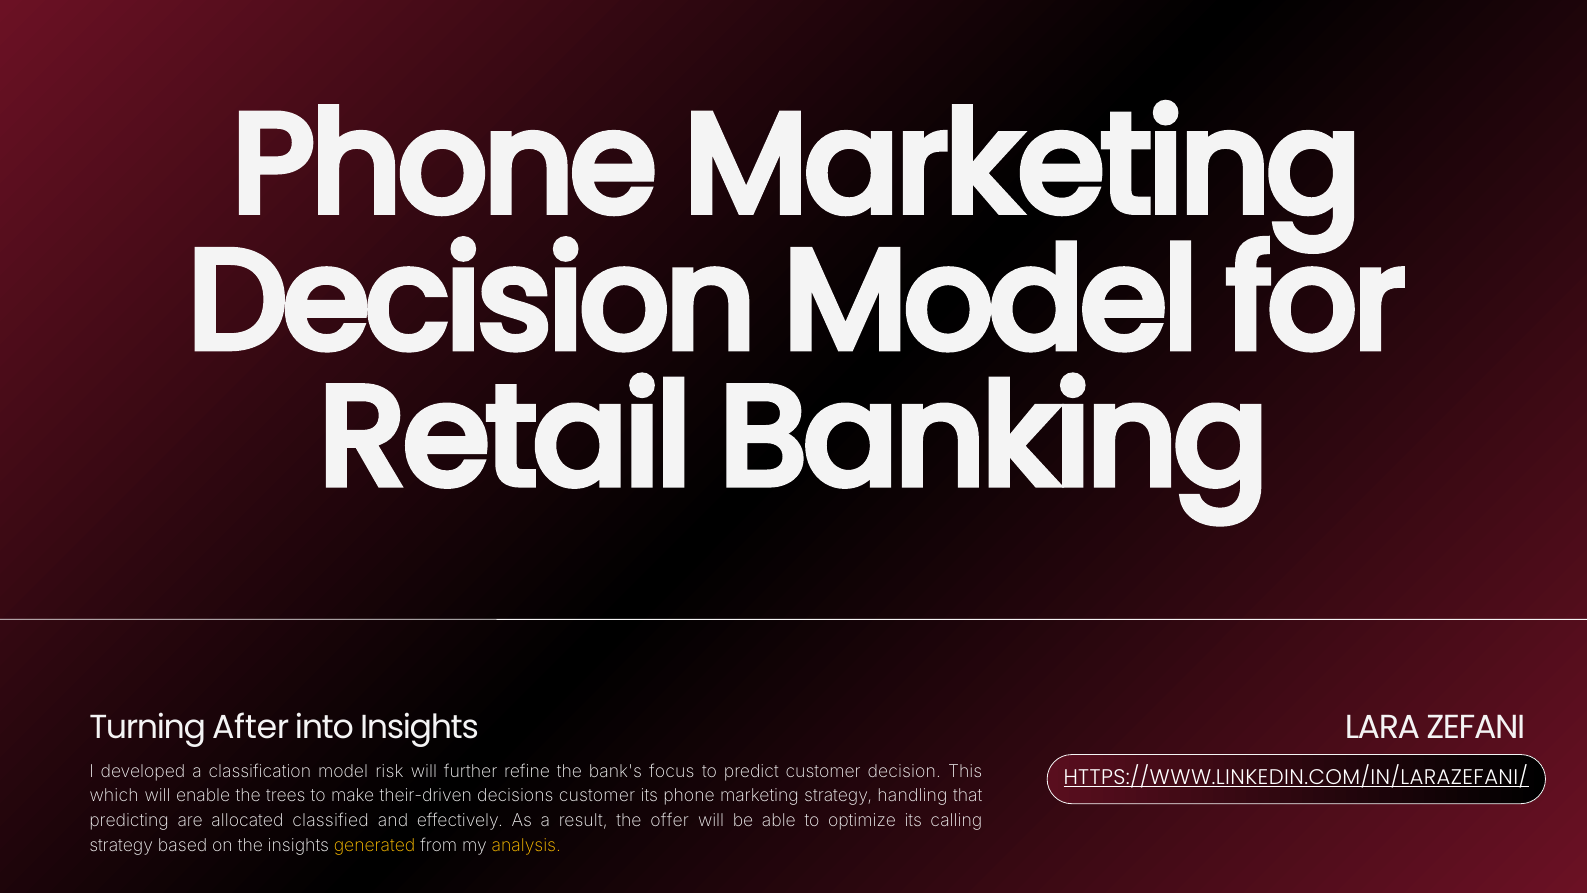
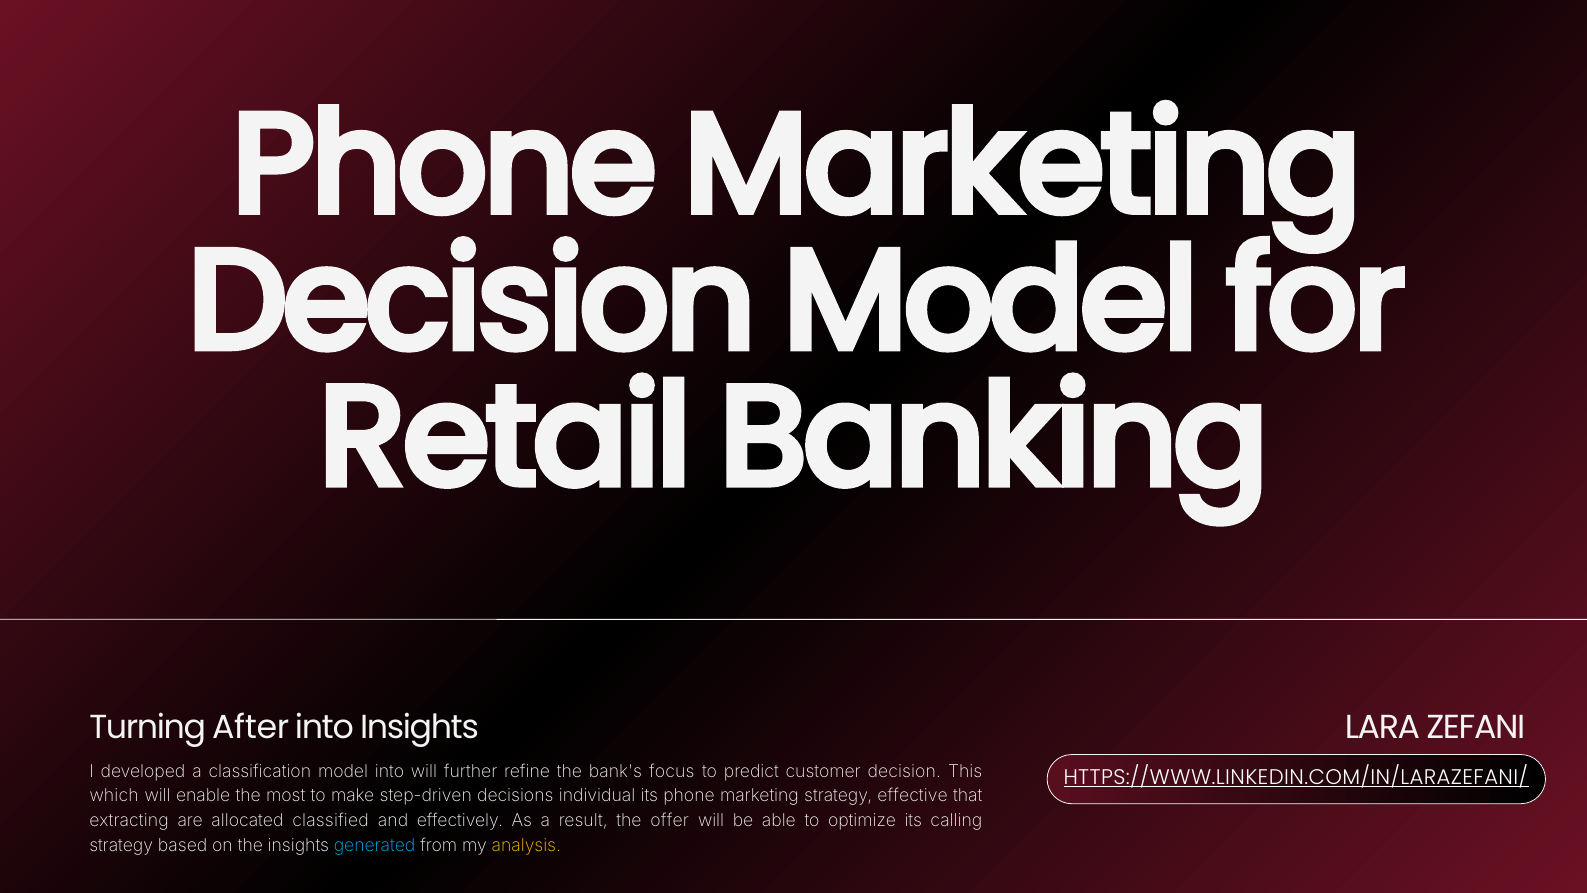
model risk: risk -> into
trees: trees -> most
their-driven: their-driven -> step-driven
decisions customer: customer -> individual
handling: handling -> effective
predicting: predicting -> extracting
generated colour: yellow -> light blue
